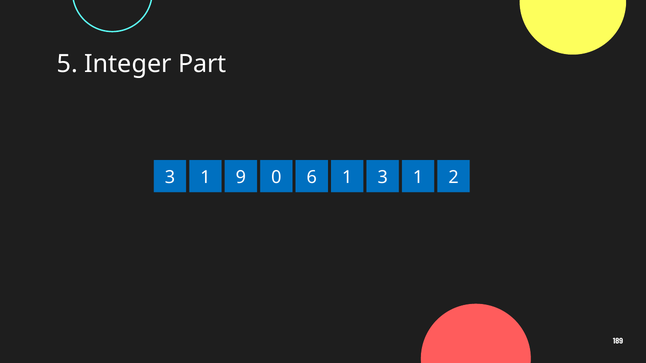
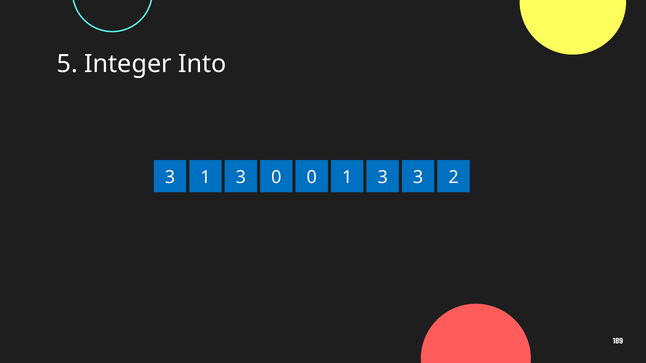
Part: Part -> Into
3 1 9: 9 -> 3
0 6: 6 -> 0
1 3 1: 1 -> 3
